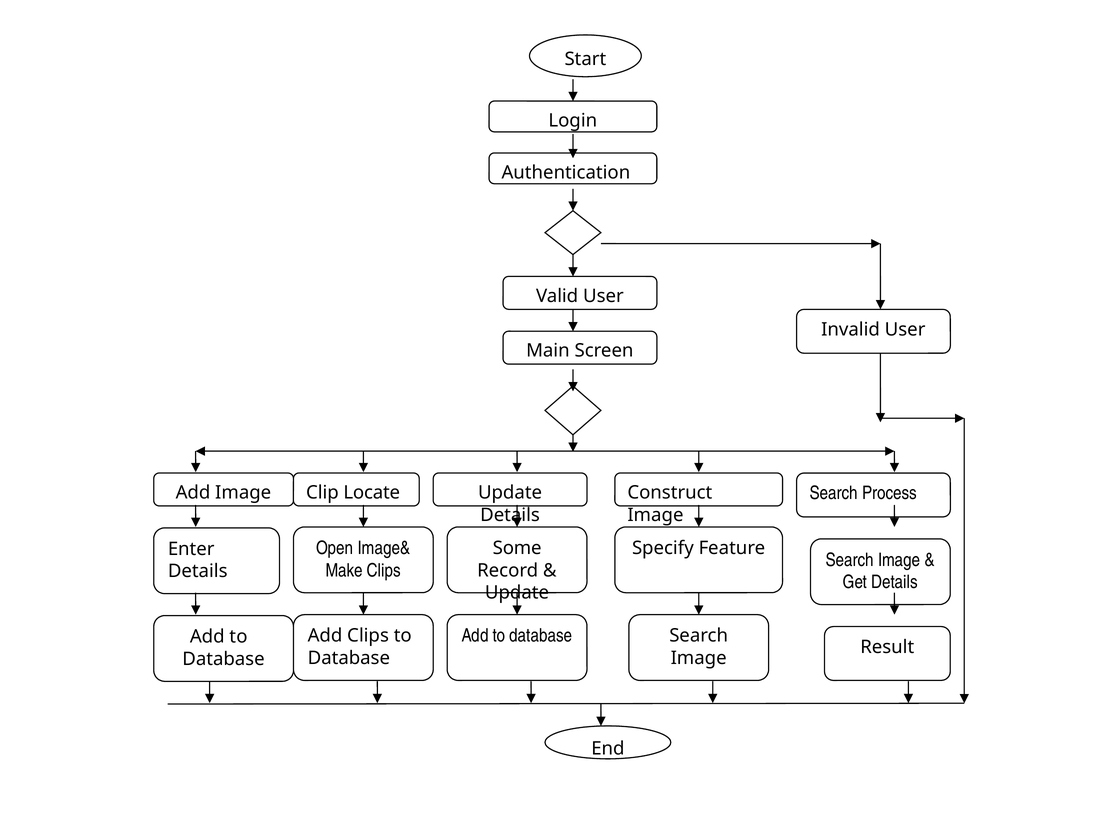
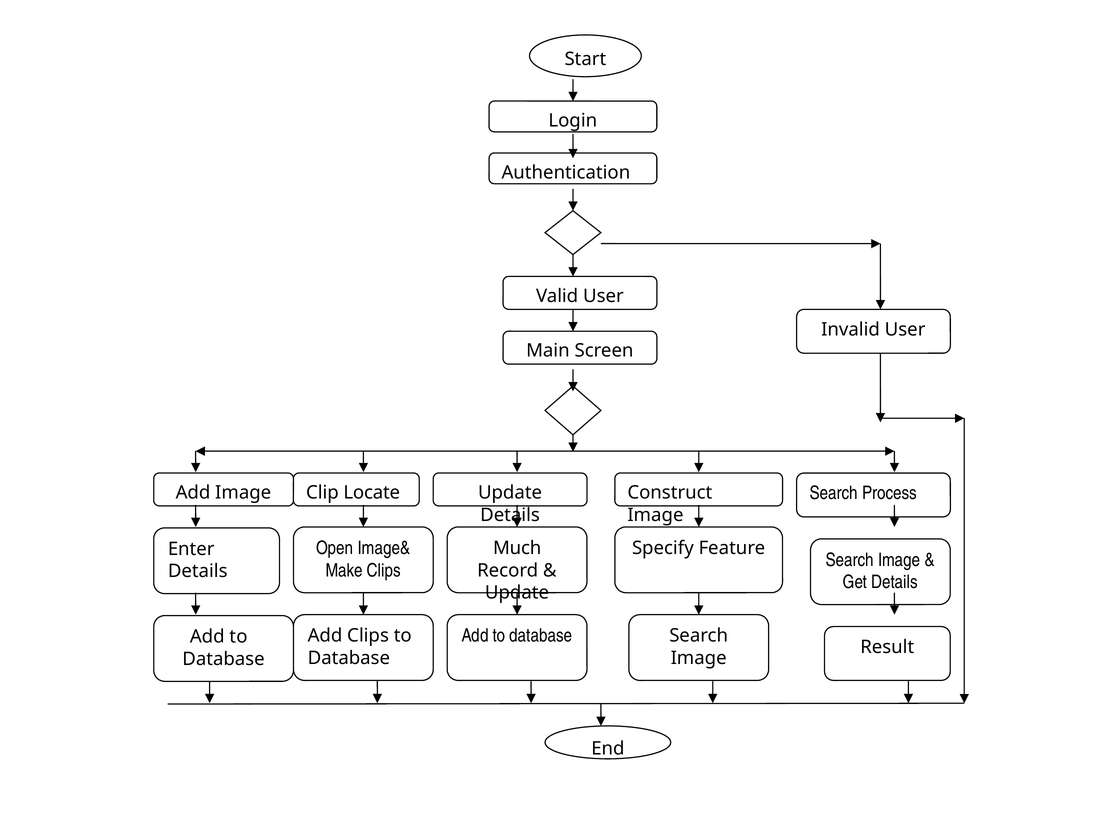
Some: Some -> Much
